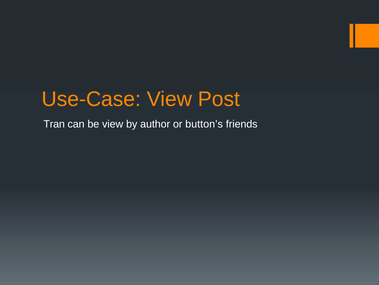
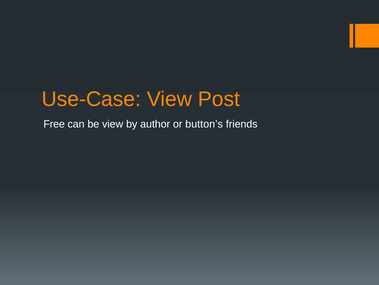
Tran: Tran -> Free
